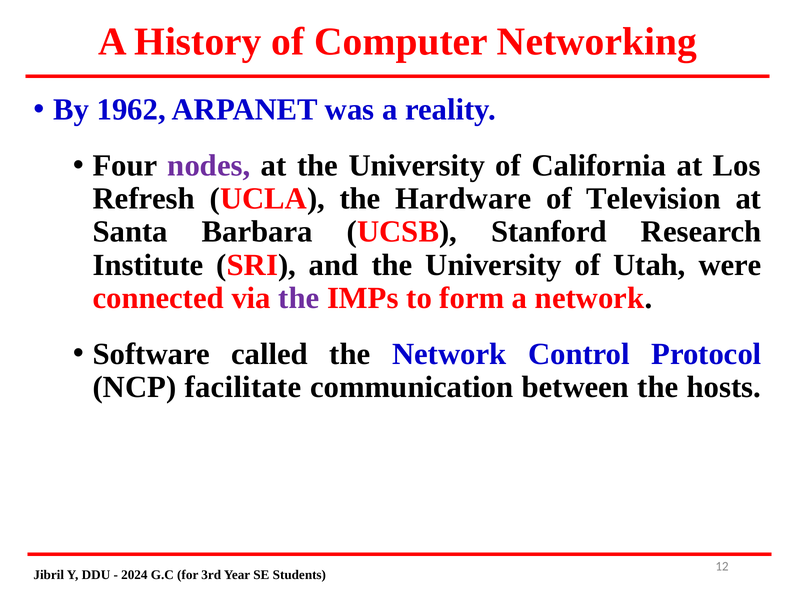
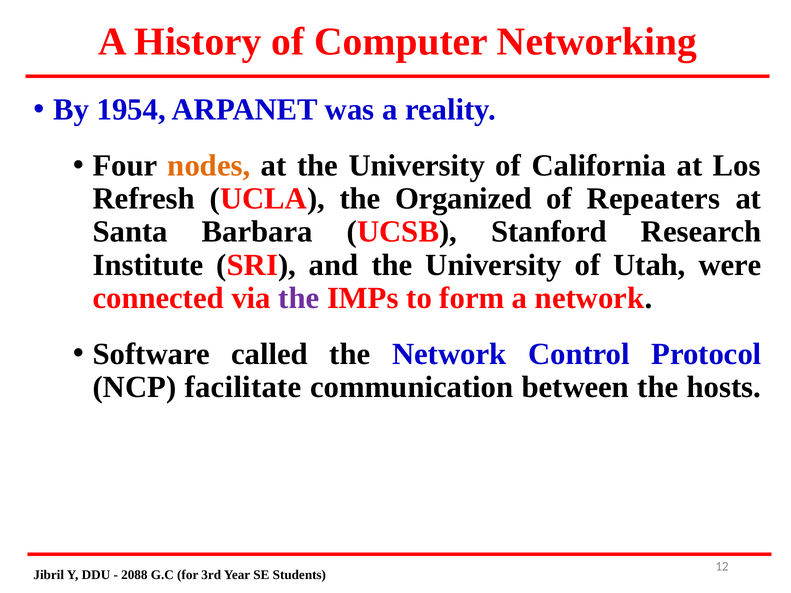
1962: 1962 -> 1954
nodes colour: purple -> orange
Hardware: Hardware -> Organized
Television: Television -> Repeaters
2024: 2024 -> 2088
